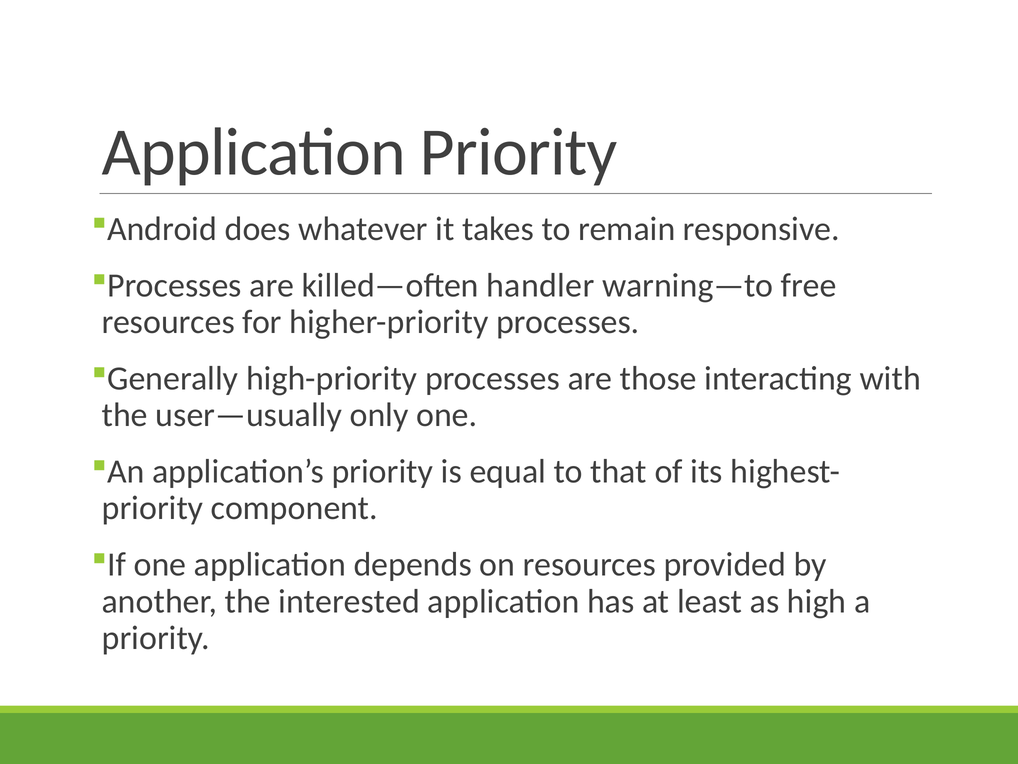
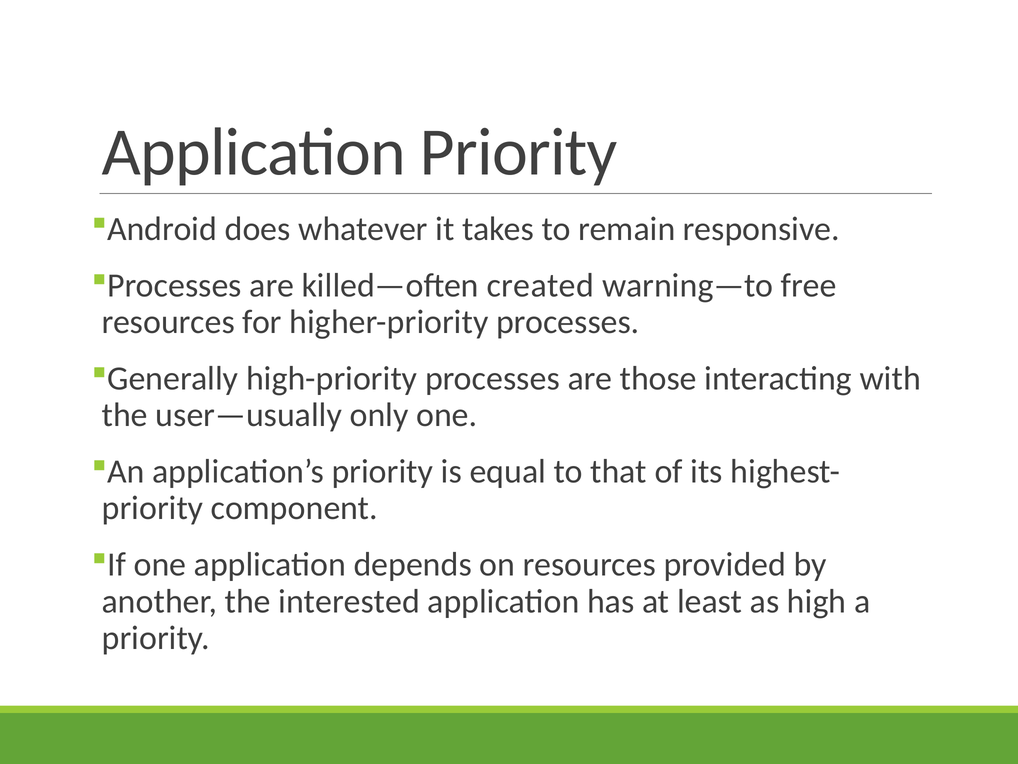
handler: handler -> created
